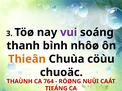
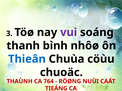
Thieân colour: orange -> blue
